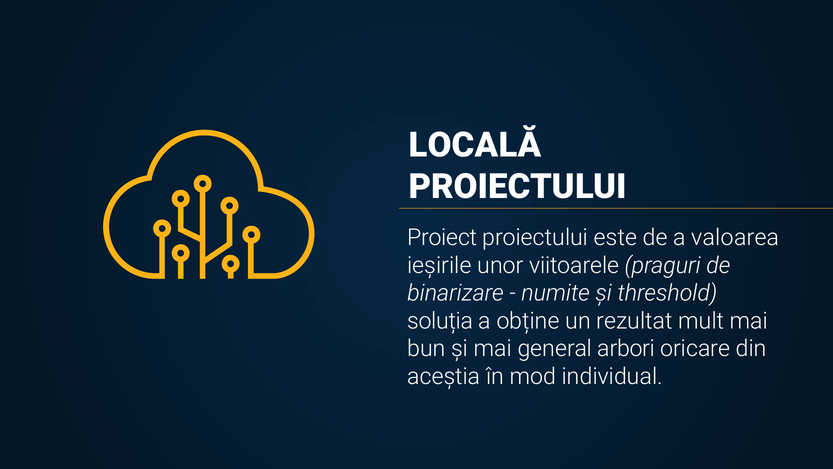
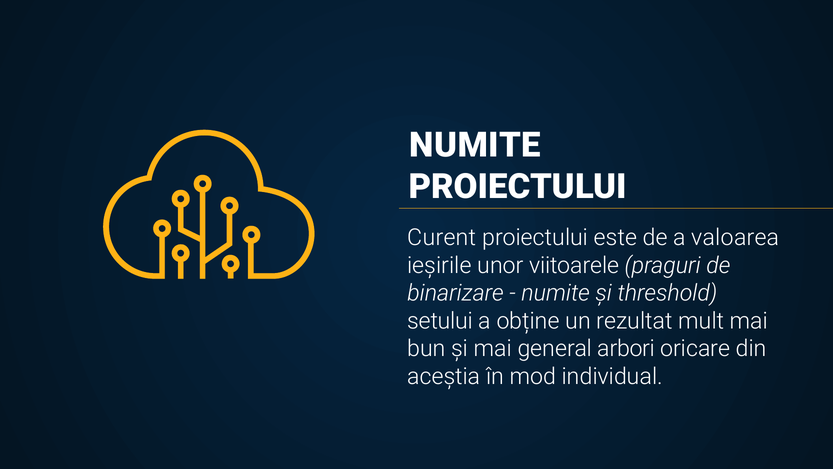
LOCALĂ at (475, 145): LOCALĂ -> NUMITE
Proiect: Proiect -> Curent
soluția: soluția -> setului
